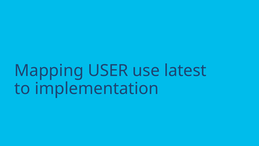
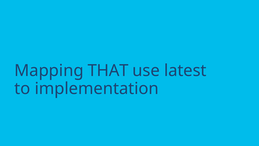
USER: USER -> THAT
